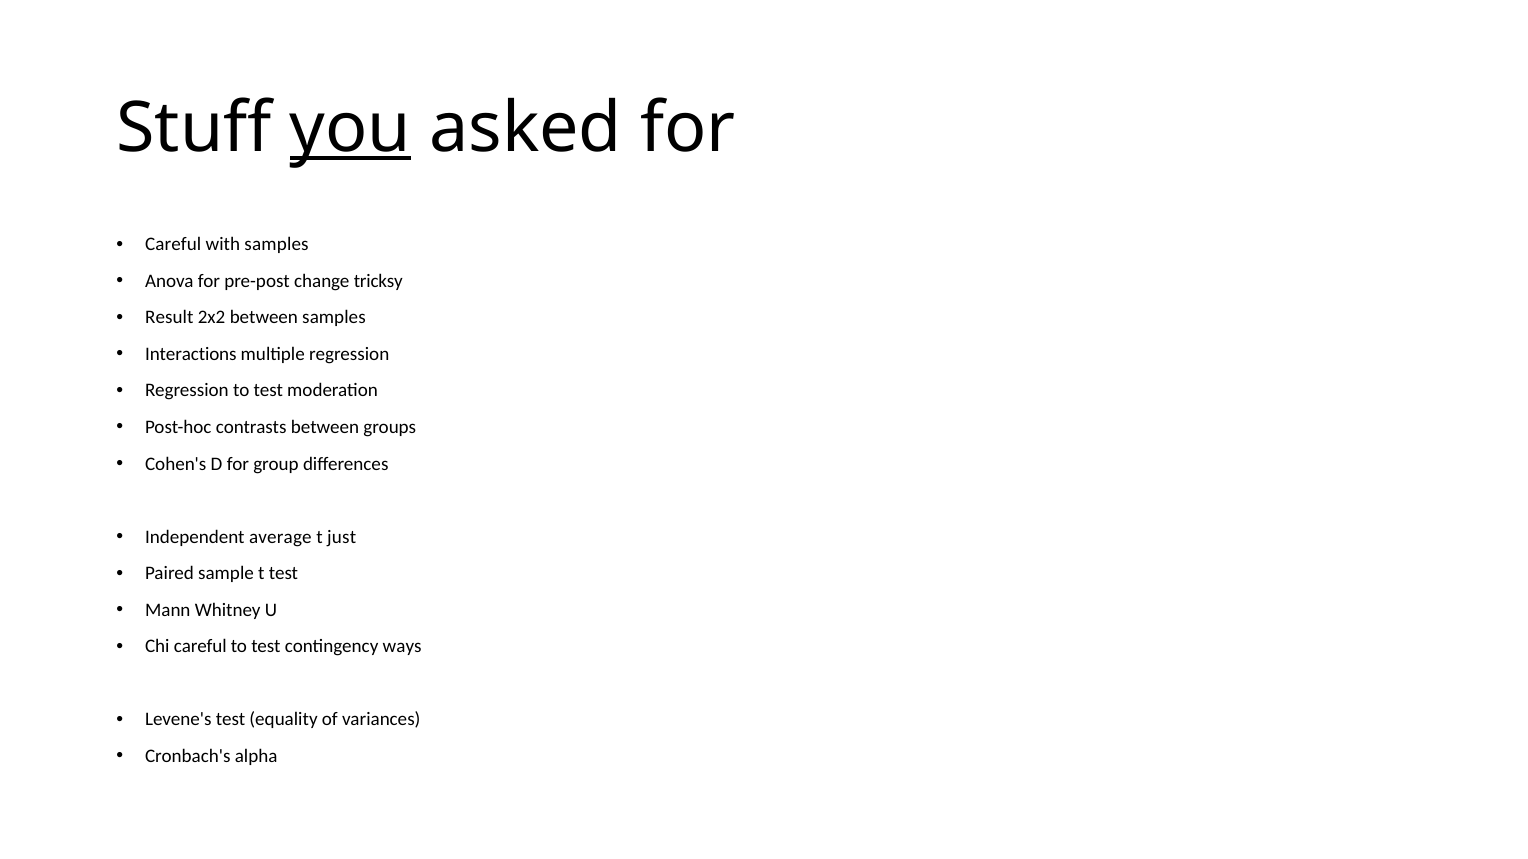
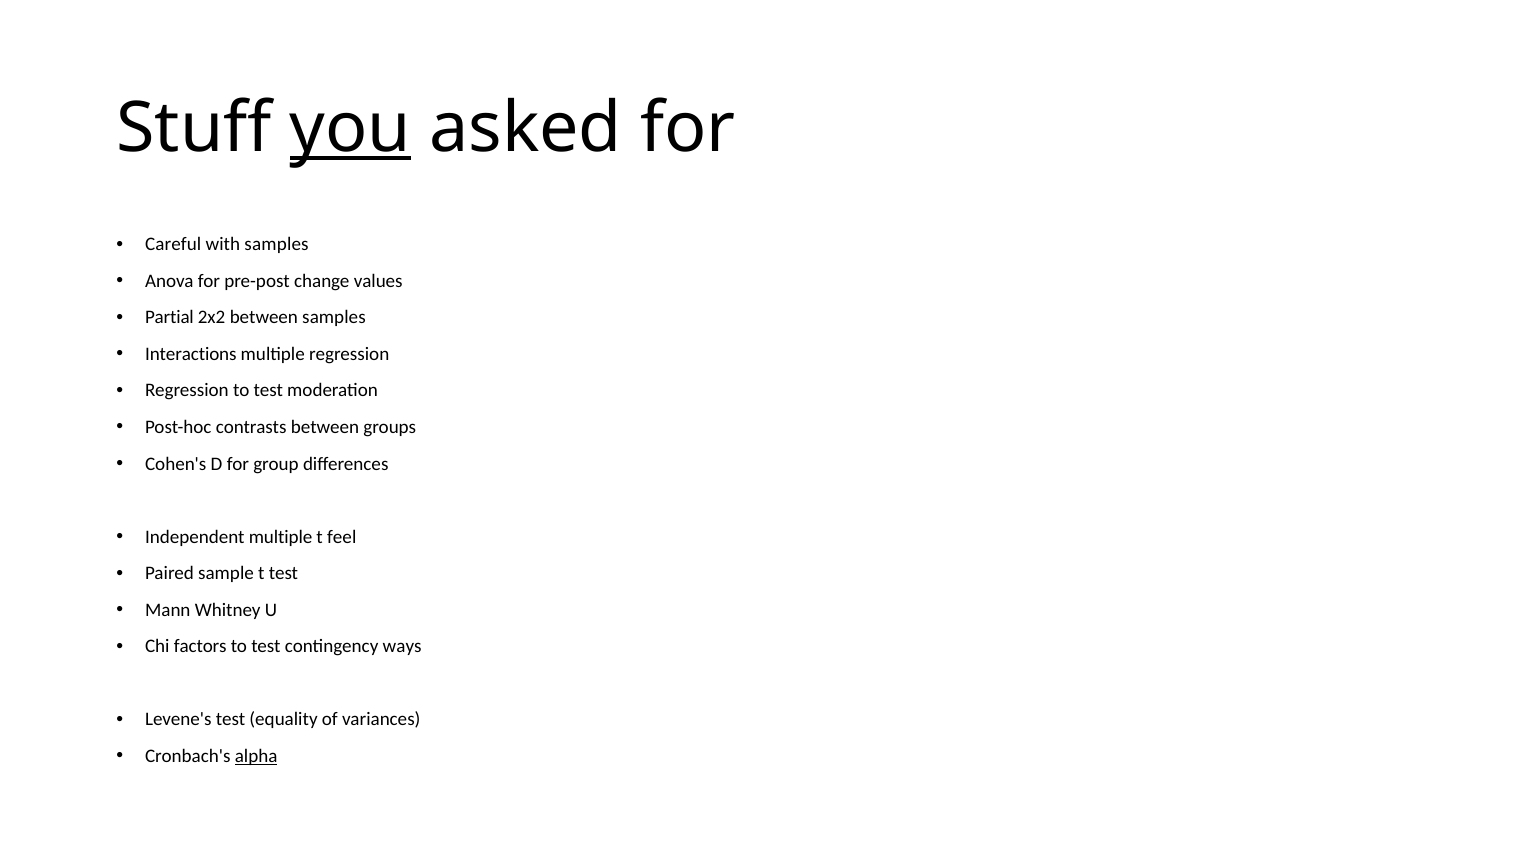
tricksy: tricksy -> values
Result: Result -> Partial
Independent average: average -> multiple
just: just -> feel
Chi careful: careful -> factors
alpha underline: none -> present
